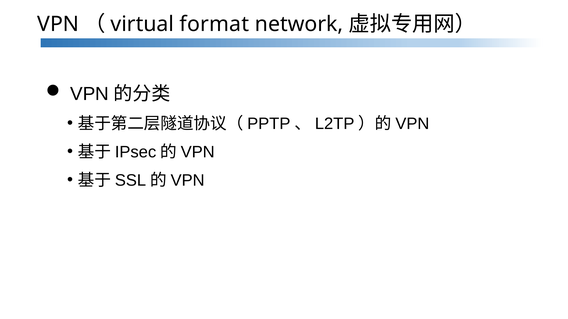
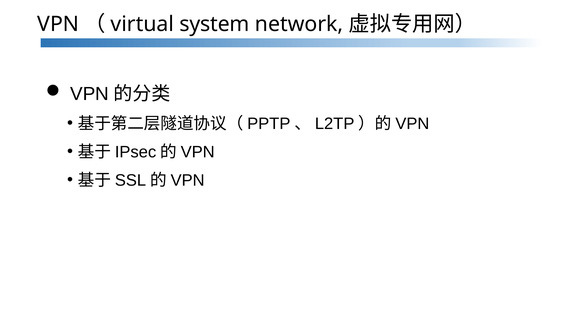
format: format -> system
